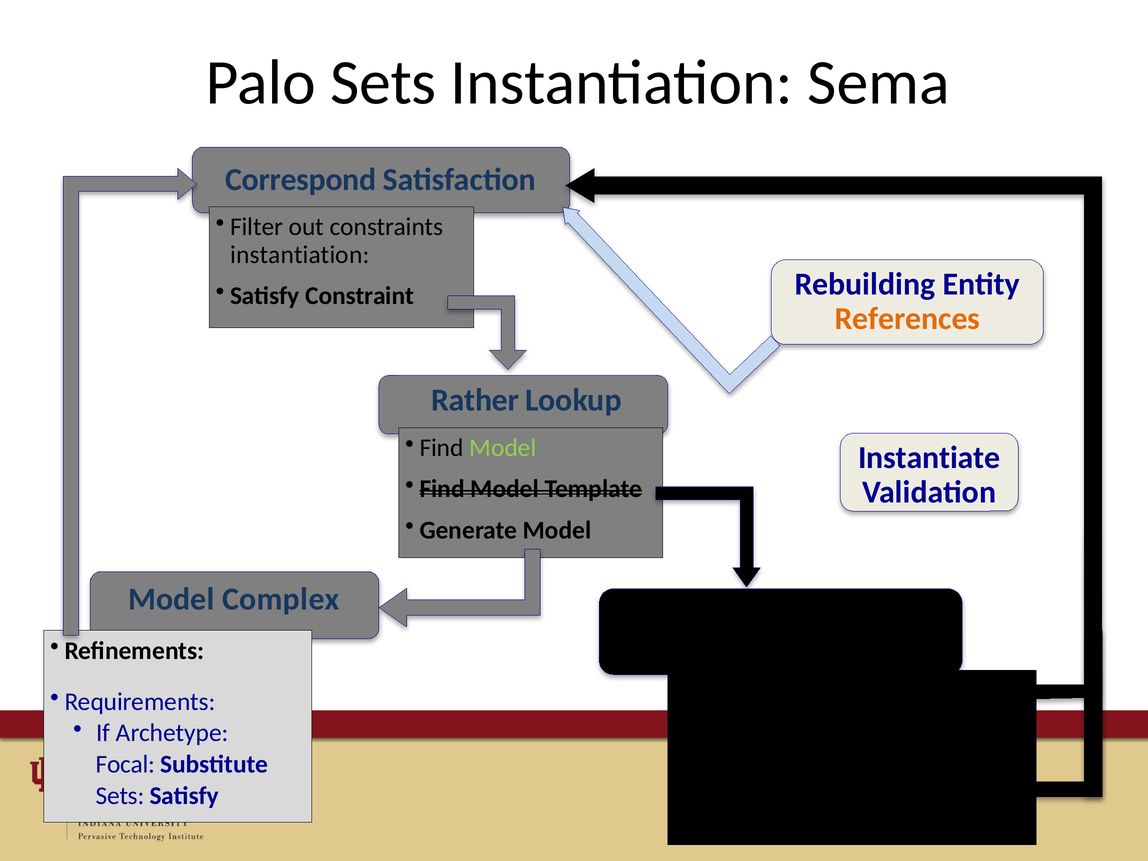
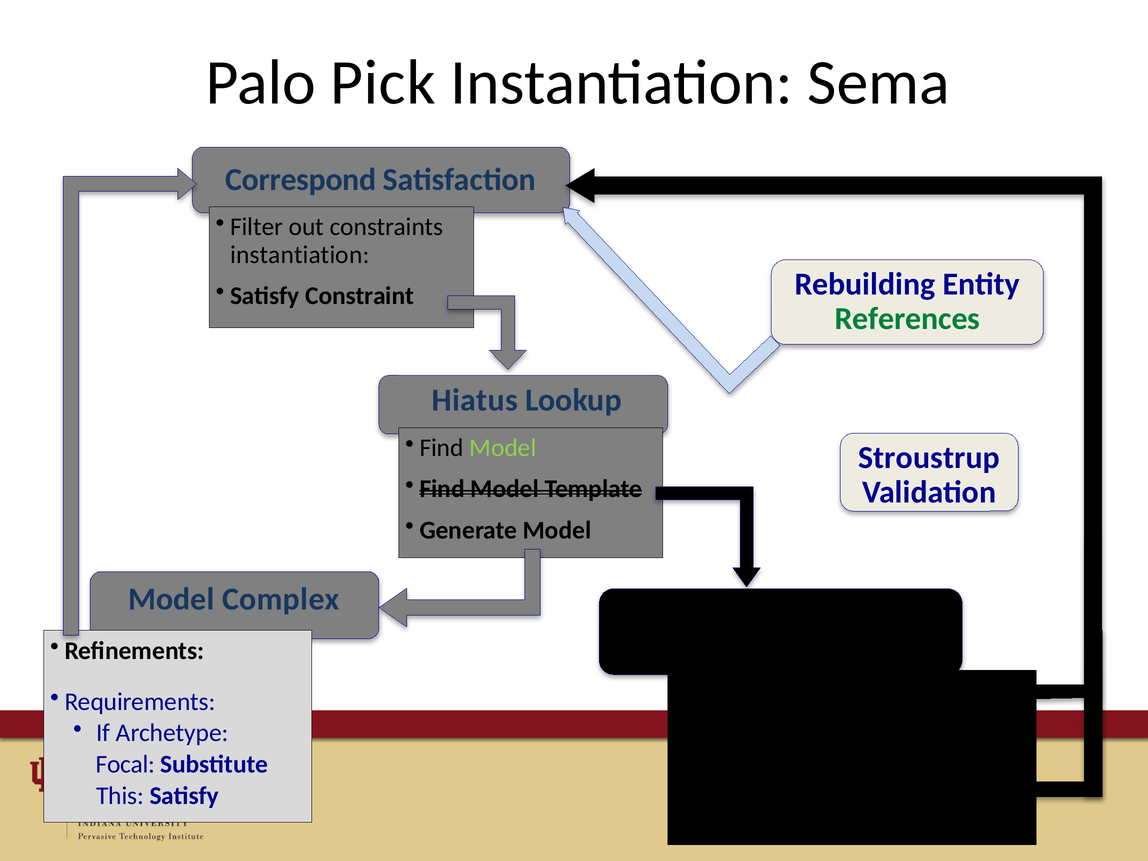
Palo Sets: Sets -> Pick
References colour: orange -> green
Rather: Rather -> Hiatus
Instantiate: Instantiate -> Stroustrup
Sets at (120, 796): Sets -> This
